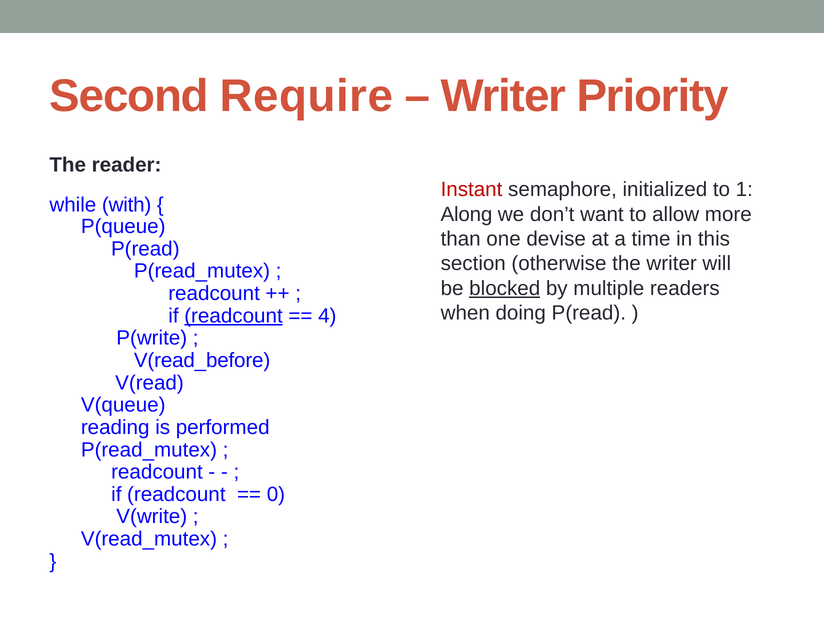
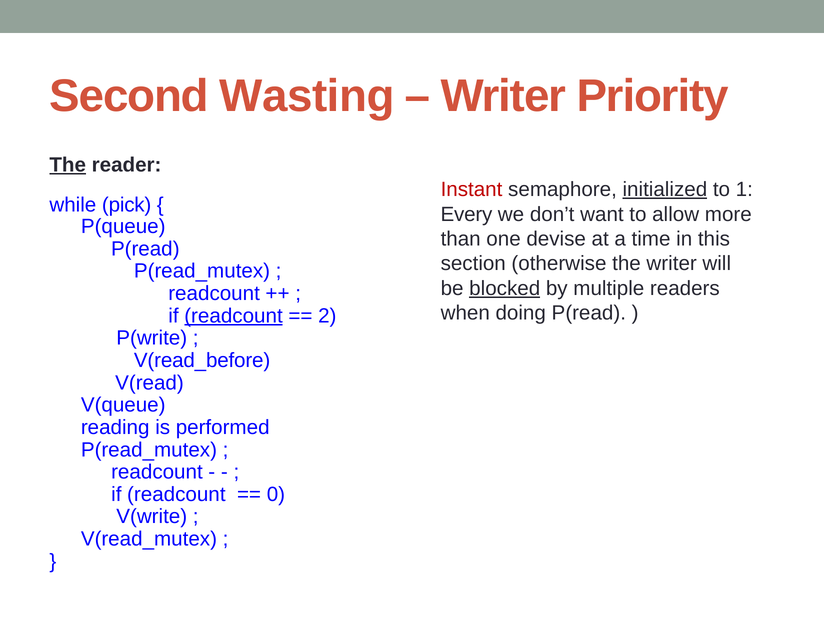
Require: Require -> Wasting
The at (68, 165) underline: none -> present
initialized underline: none -> present
with: with -> pick
Along: Along -> Every
4: 4 -> 2
